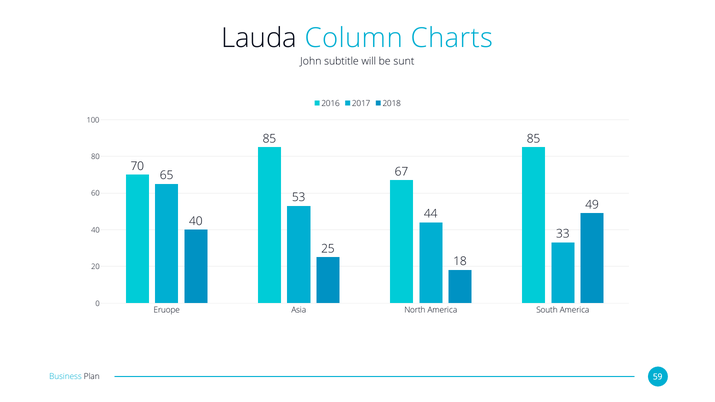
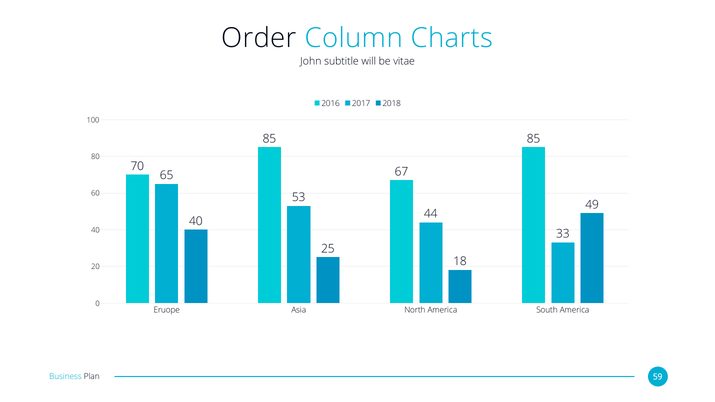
Lauda: Lauda -> Order
sunt: sunt -> vitae
